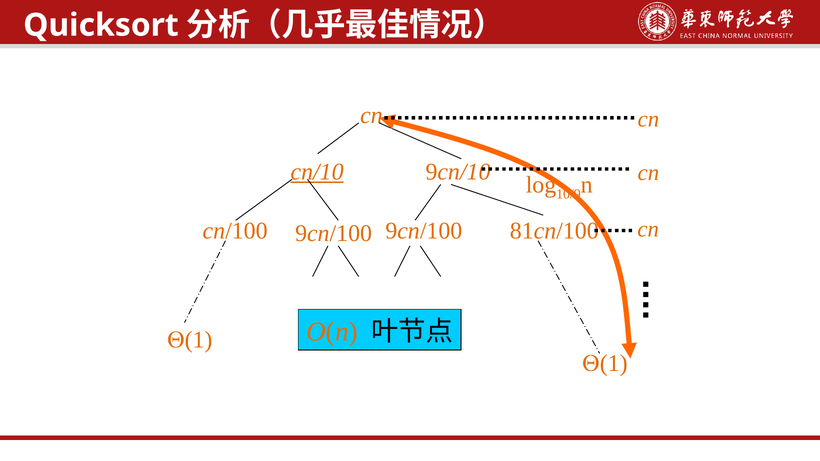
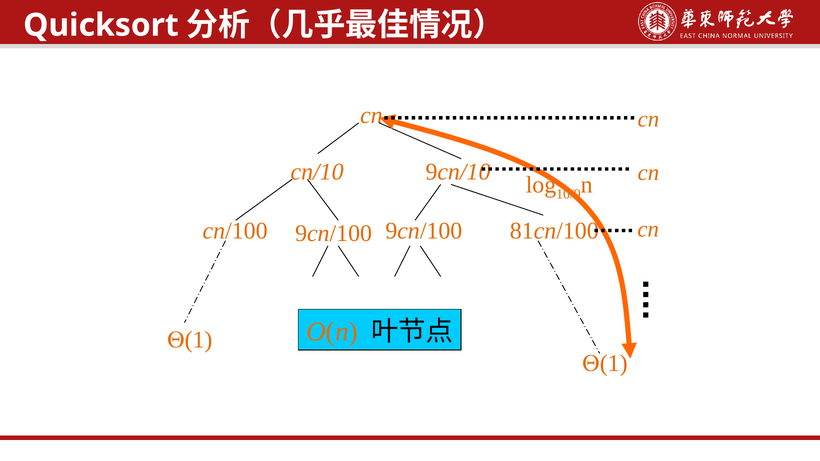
cn/10 underline: present -> none
